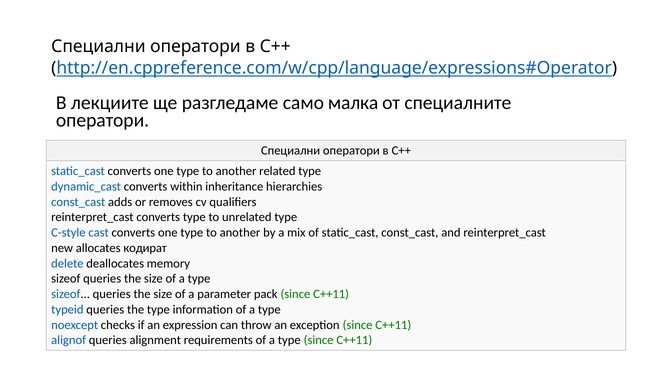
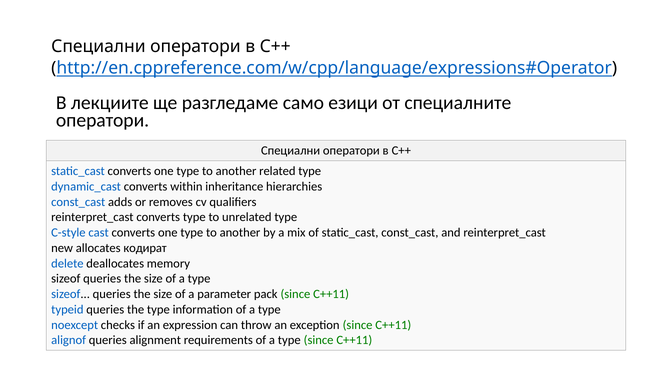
малка: малка -> езици
